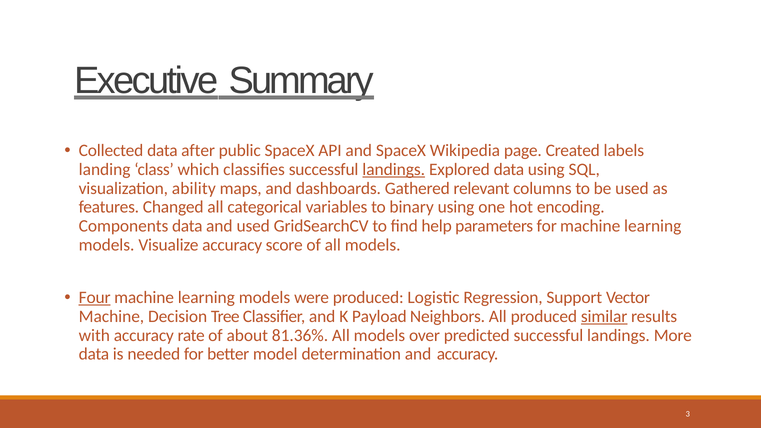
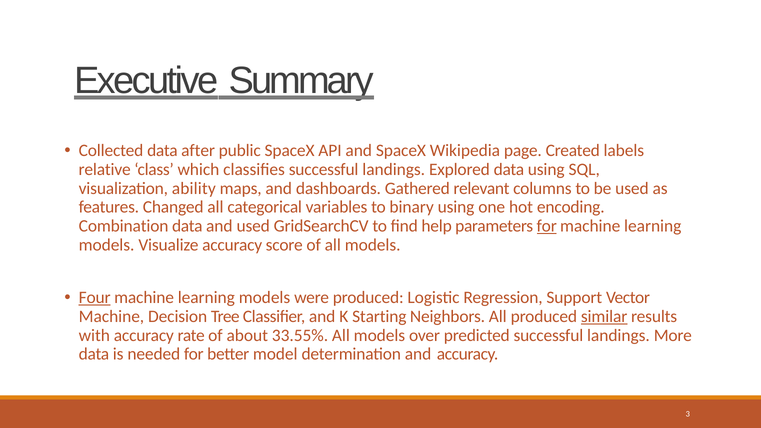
landing: landing -> relative
landings at (394, 170) underline: present -> none
Components: Components -> Combination
for at (547, 226) underline: none -> present
Payload: Payload -> Starting
81.36%: 81.36% -> 33.55%
